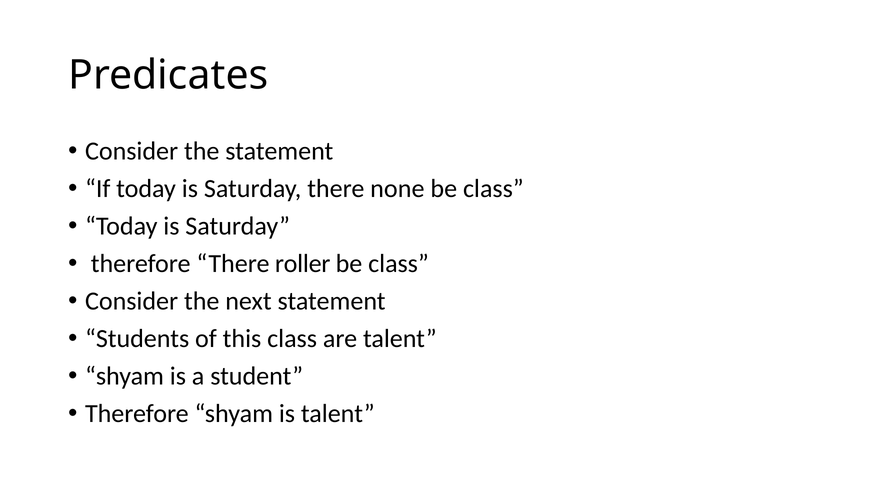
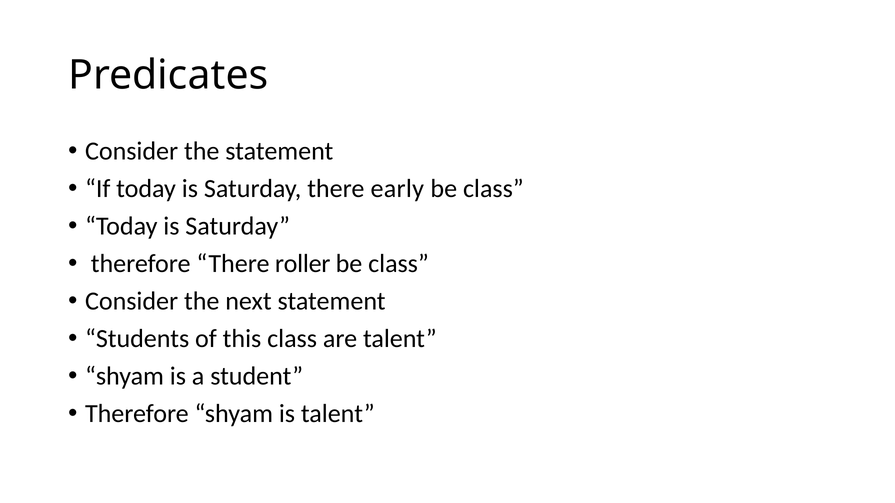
none: none -> early
